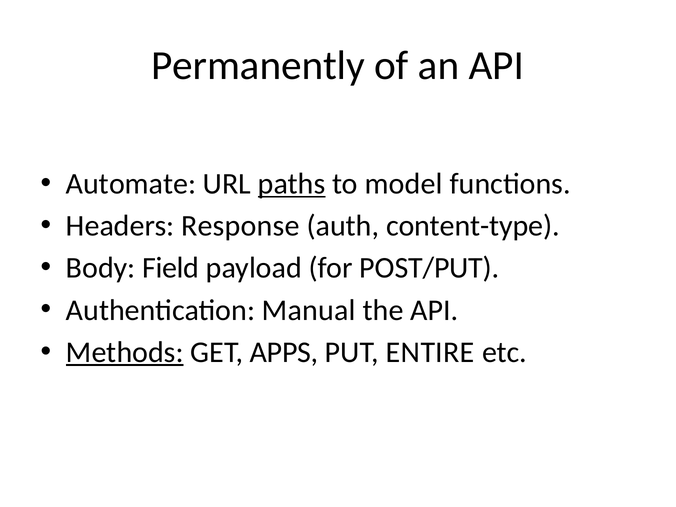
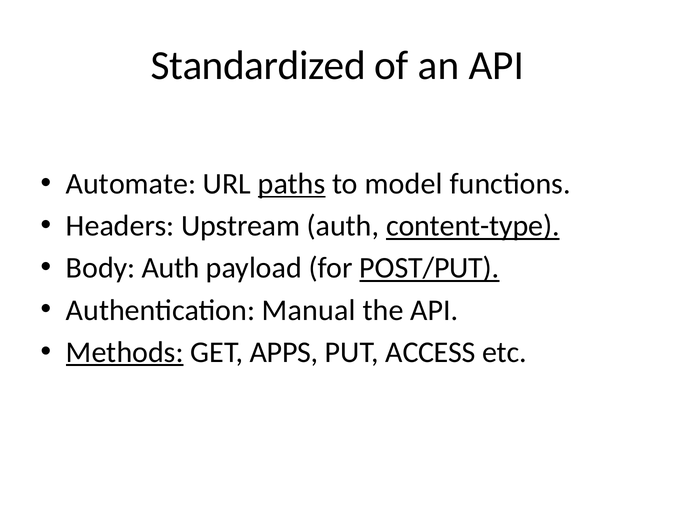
Permanently: Permanently -> Standardized
Response: Response -> Upstream
content-type underline: none -> present
Body Field: Field -> Auth
POST/PUT underline: none -> present
ENTIRE: ENTIRE -> ACCESS
